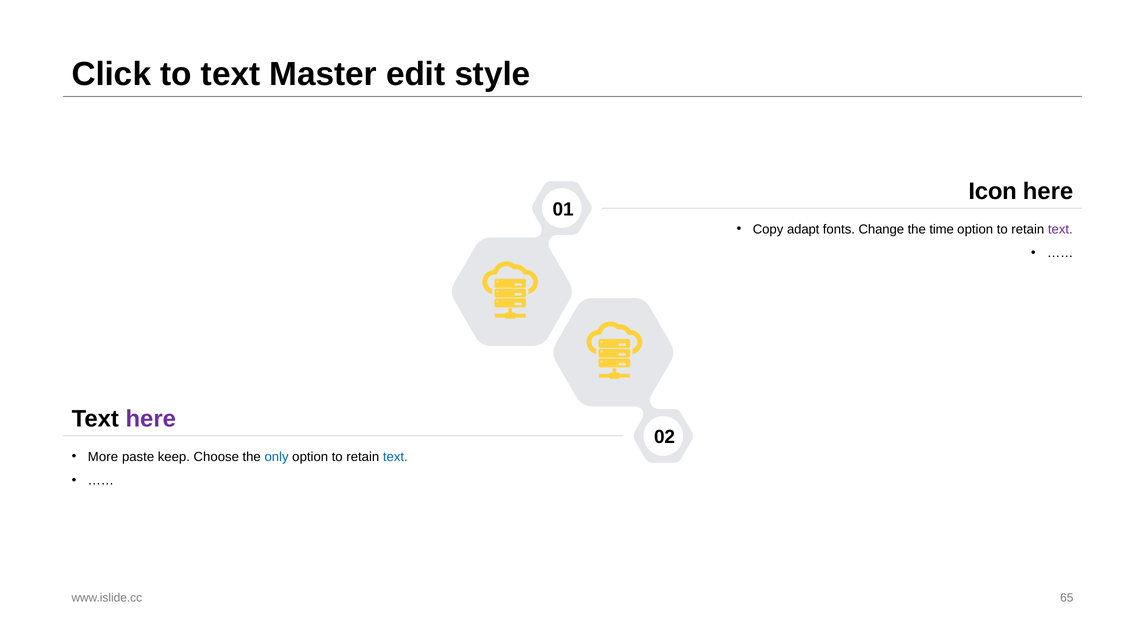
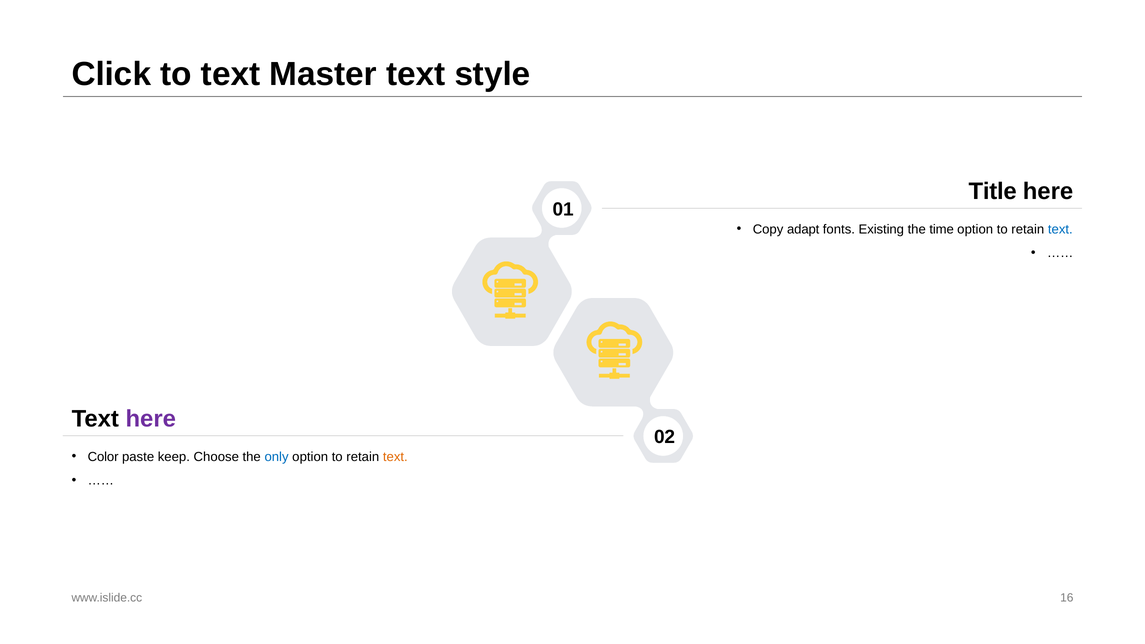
Master edit: edit -> text
Icon: Icon -> Title
Change: Change -> Existing
text at (1060, 229) colour: purple -> blue
More: More -> Color
text at (395, 457) colour: blue -> orange
65: 65 -> 16
